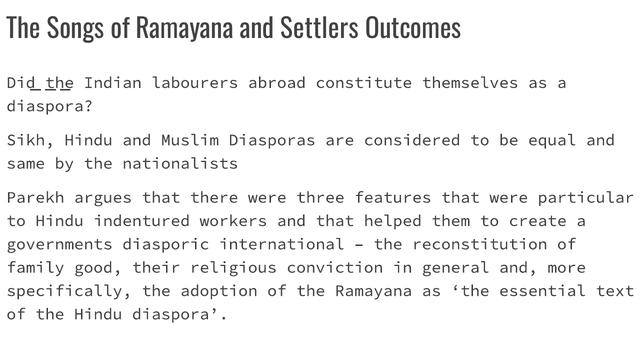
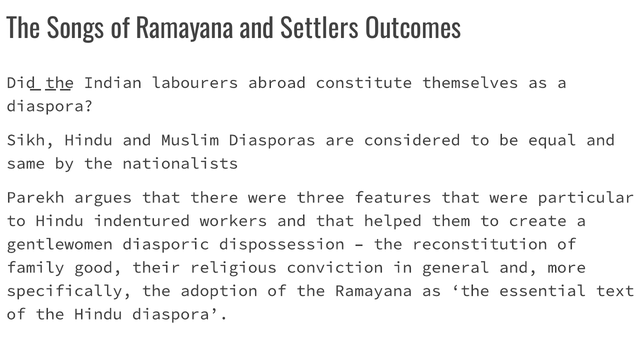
governments: governments -> gentlewomen
international: international -> dispossession
